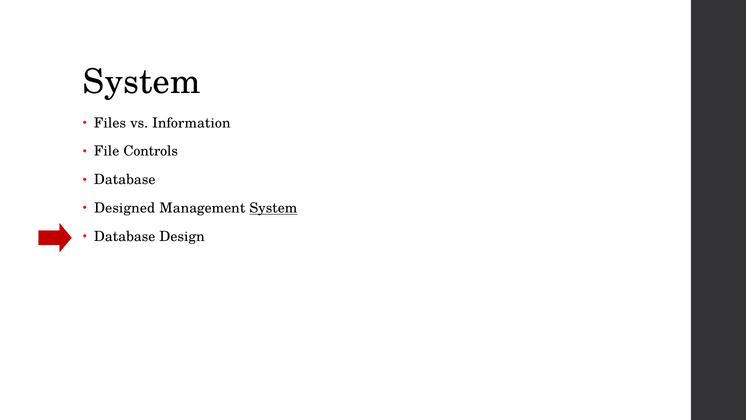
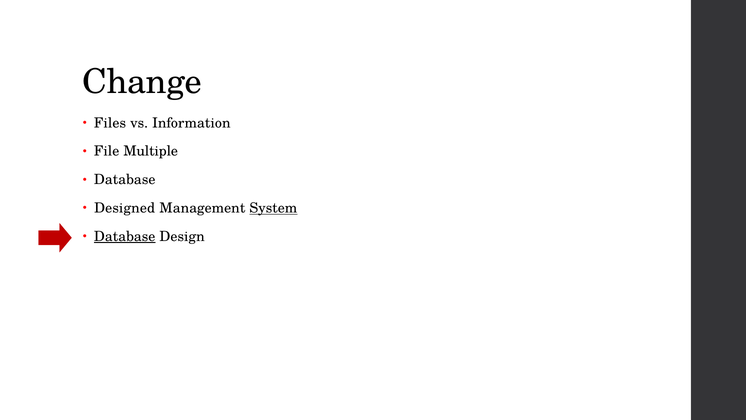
System at (142, 82): System -> Change
Controls: Controls -> Multiple
Database at (125, 236) underline: none -> present
